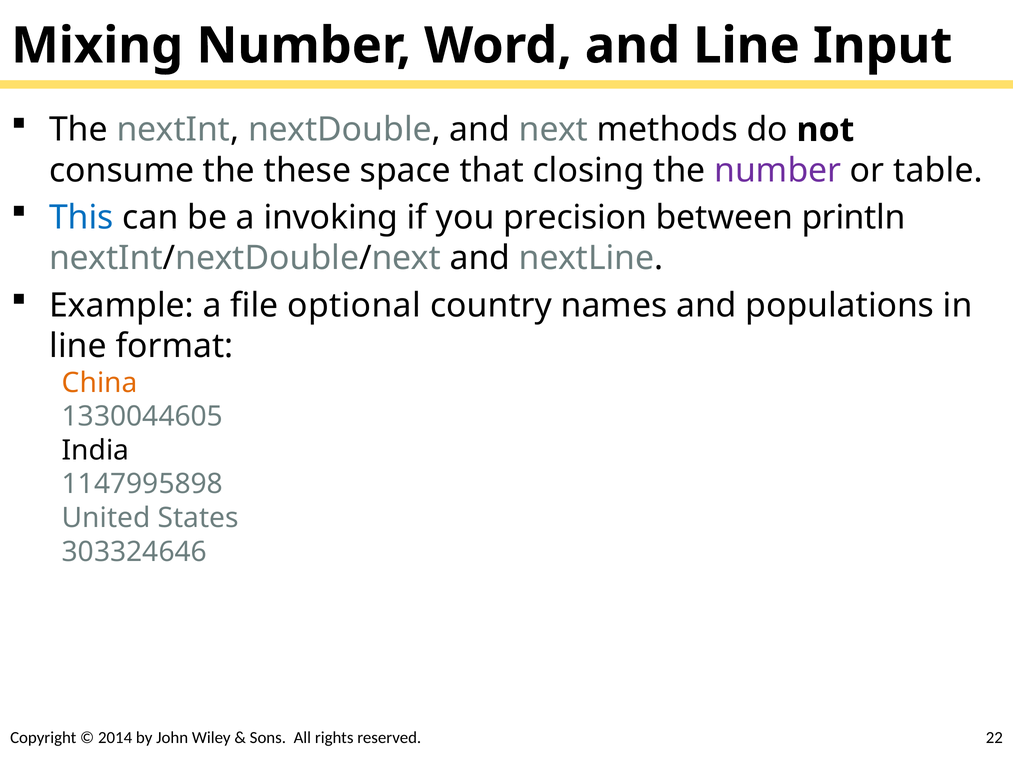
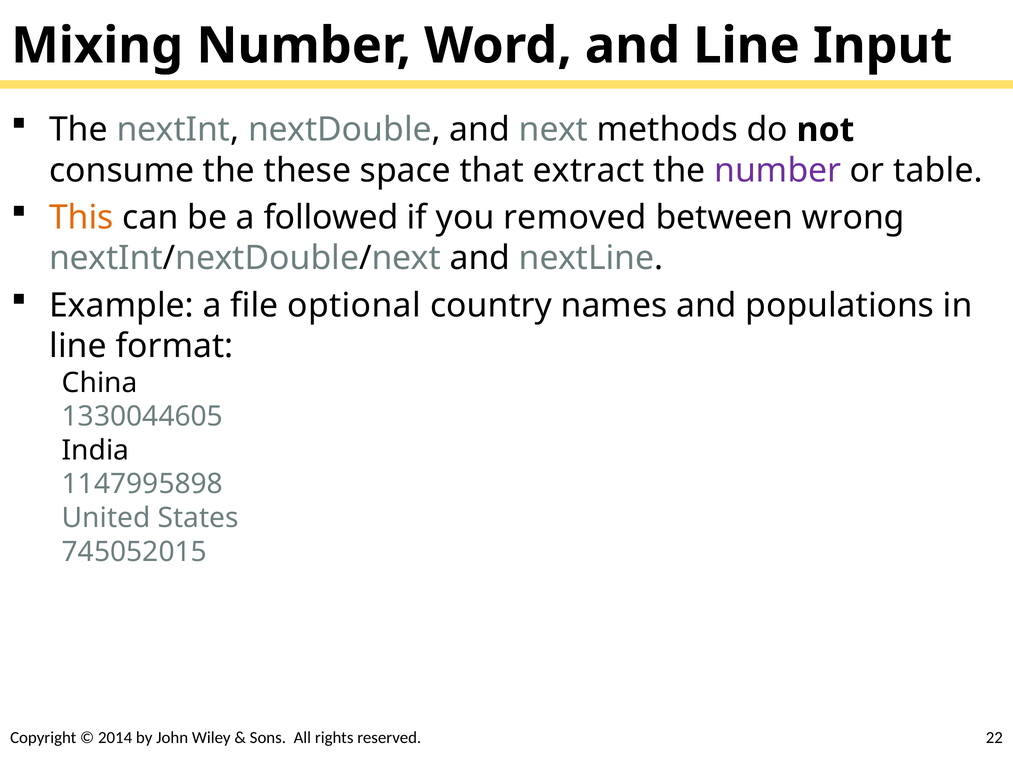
closing: closing -> extract
This colour: blue -> orange
invoking: invoking -> followed
precision: precision -> removed
println: println -> wrong
China colour: orange -> black
303324646: 303324646 -> 745052015
